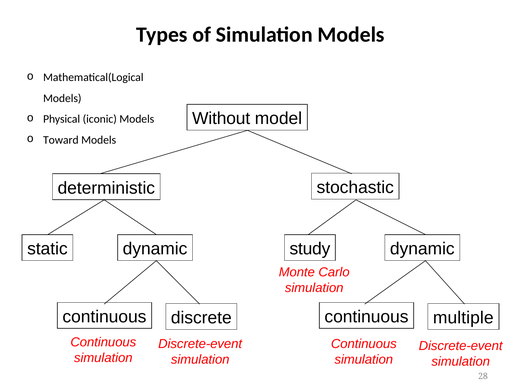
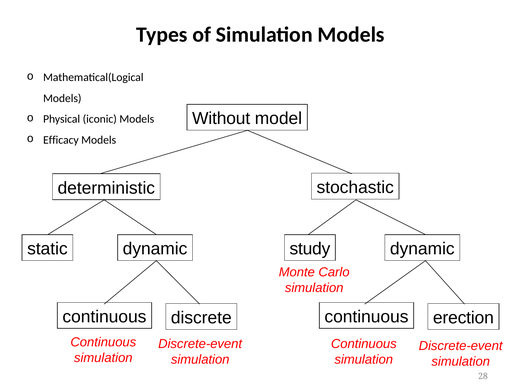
Toward: Toward -> Efficacy
multiple: multiple -> erection
